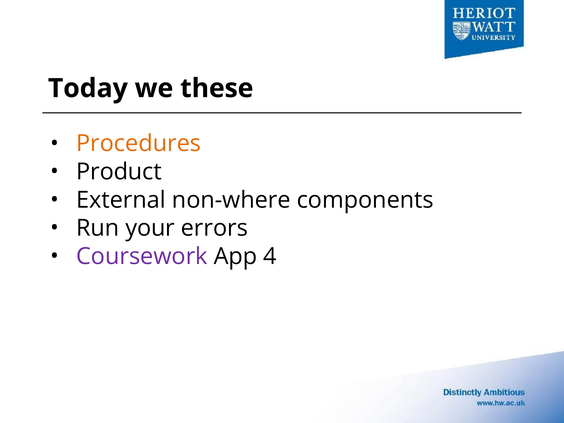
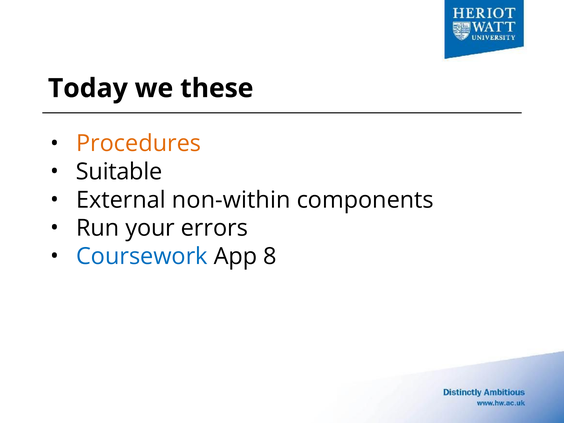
Product: Product -> Suitable
non-where: non-where -> non-within
Coursework colour: purple -> blue
4: 4 -> 8
